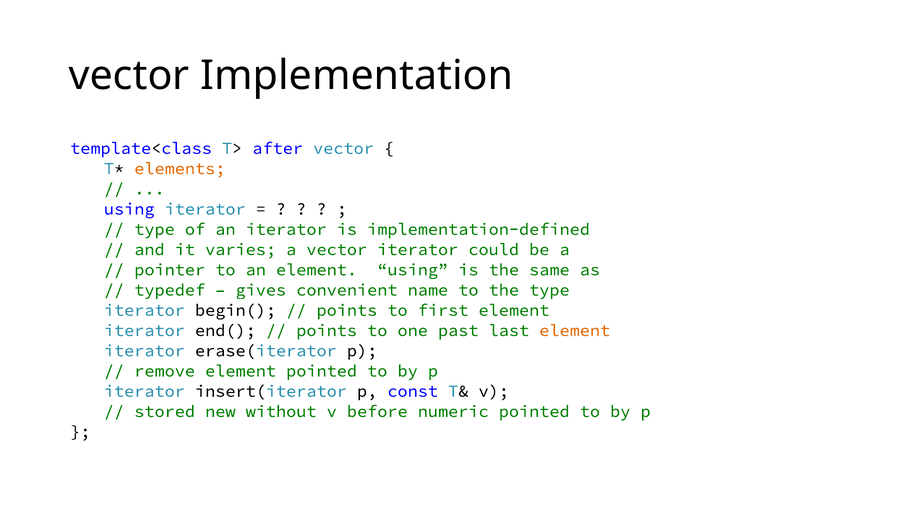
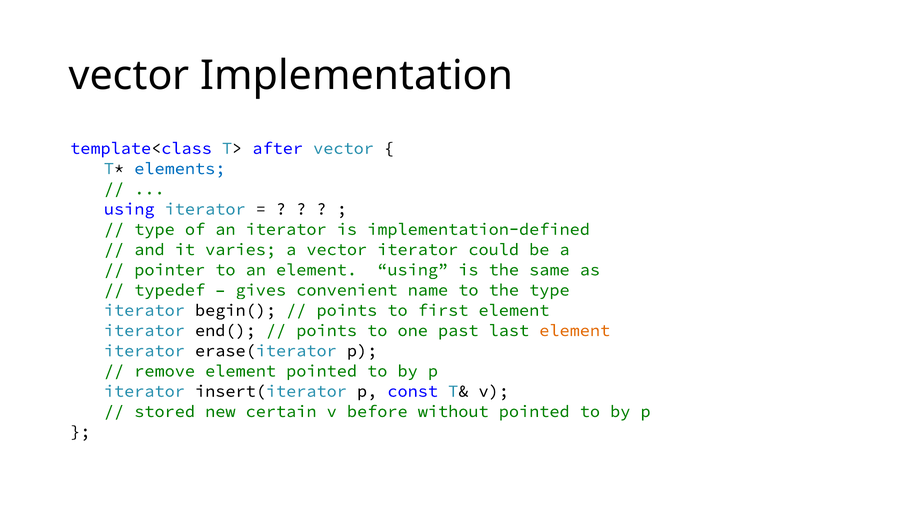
elements colour: orange -> blue
without: without -> certain
numeric: numeric -> without
